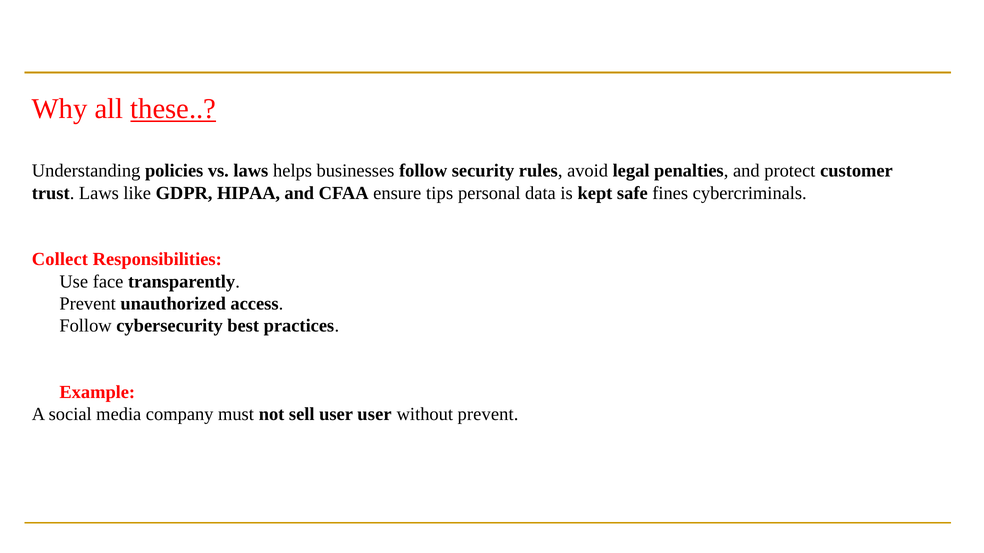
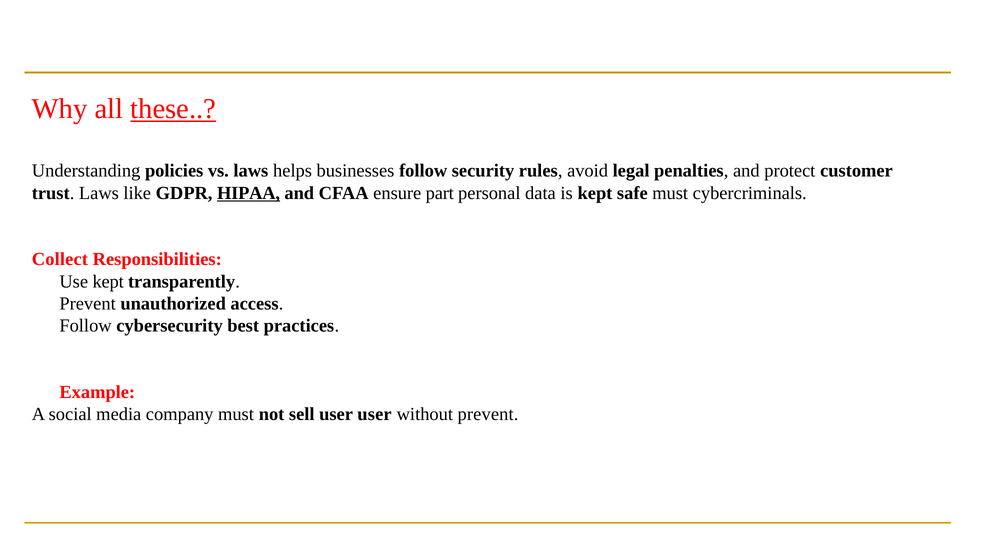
HIPAA underline: none -> present
tips: tips -> part
safe fines: fines -> must
Use face: face -> kept
